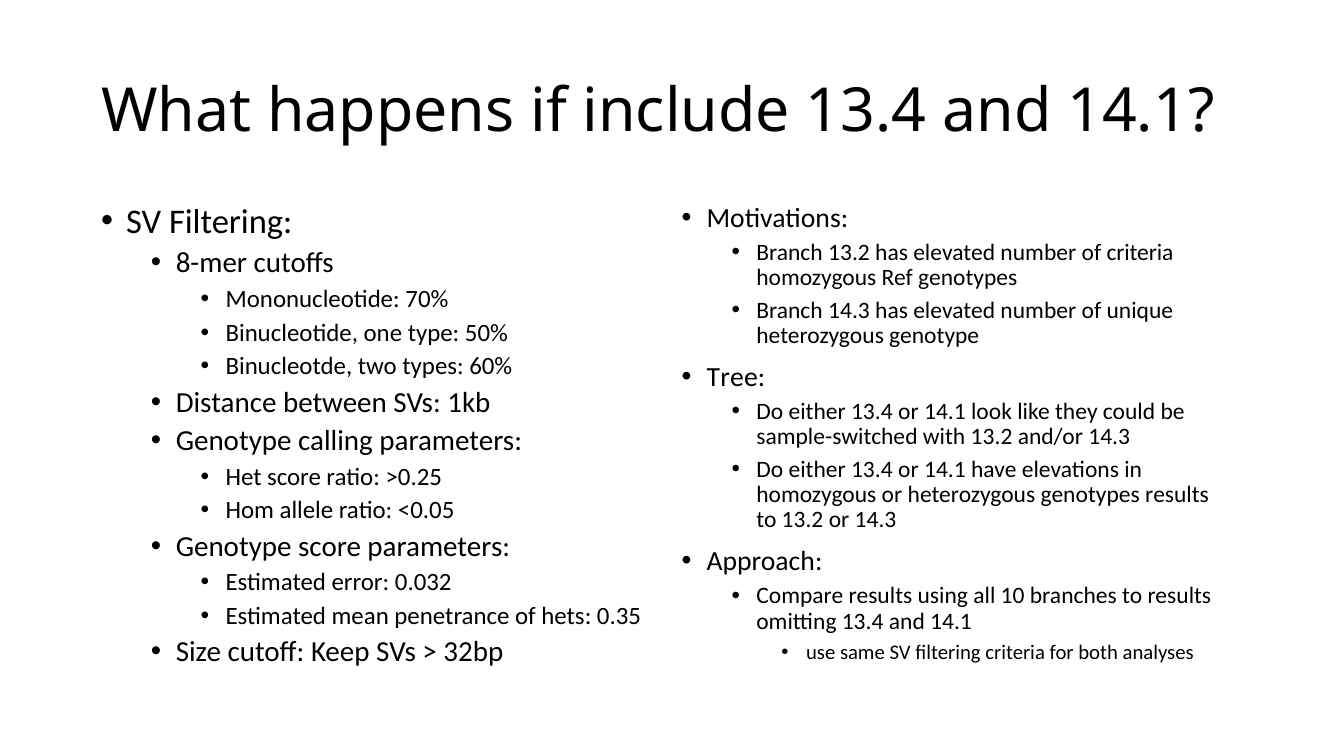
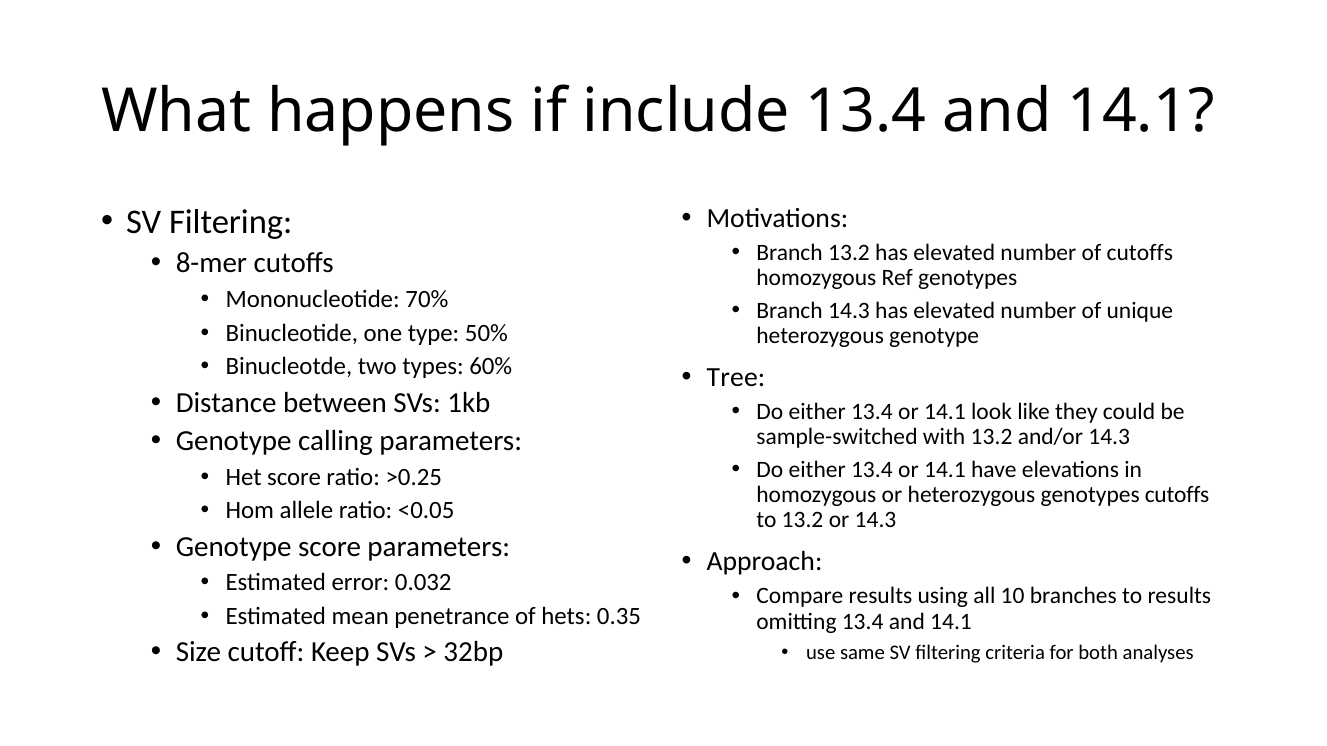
of criteria: criteria -> cutoffs
genotypes results: results -> cutoffs
